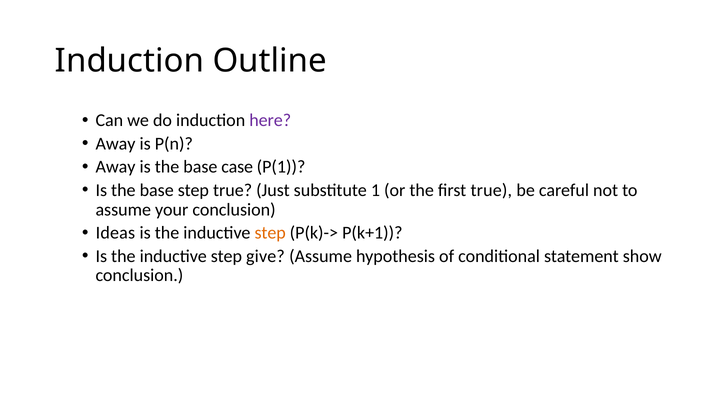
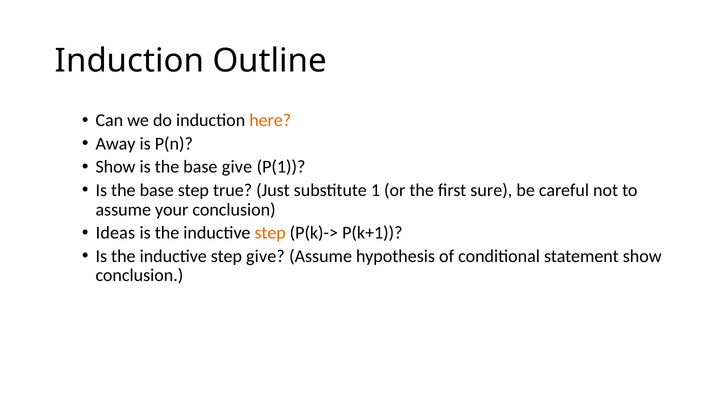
here colour: purple -> orange
Away at (115, 167): Away -> Show
base case: case -> give
first true: true -> sure
